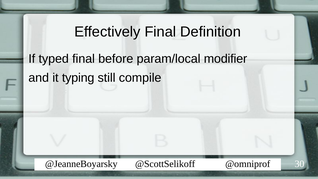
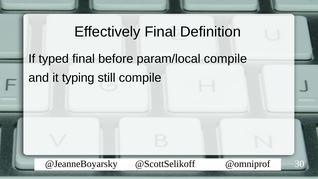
param/local modifier: modifier -> compile
